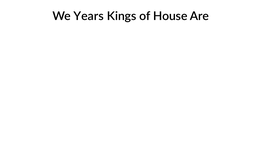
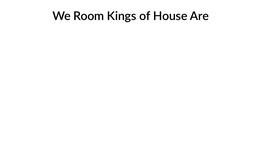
Years: Years -> Room
